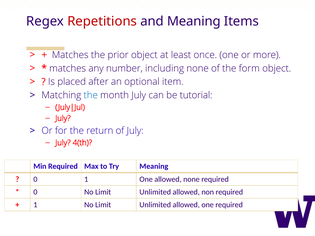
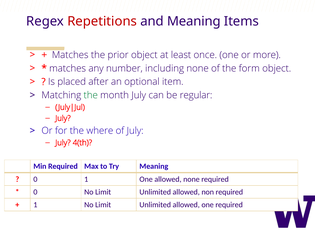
the at (91, 95) colour: blue -> green
tutorial: tutorial -> regular
return: return -> where
